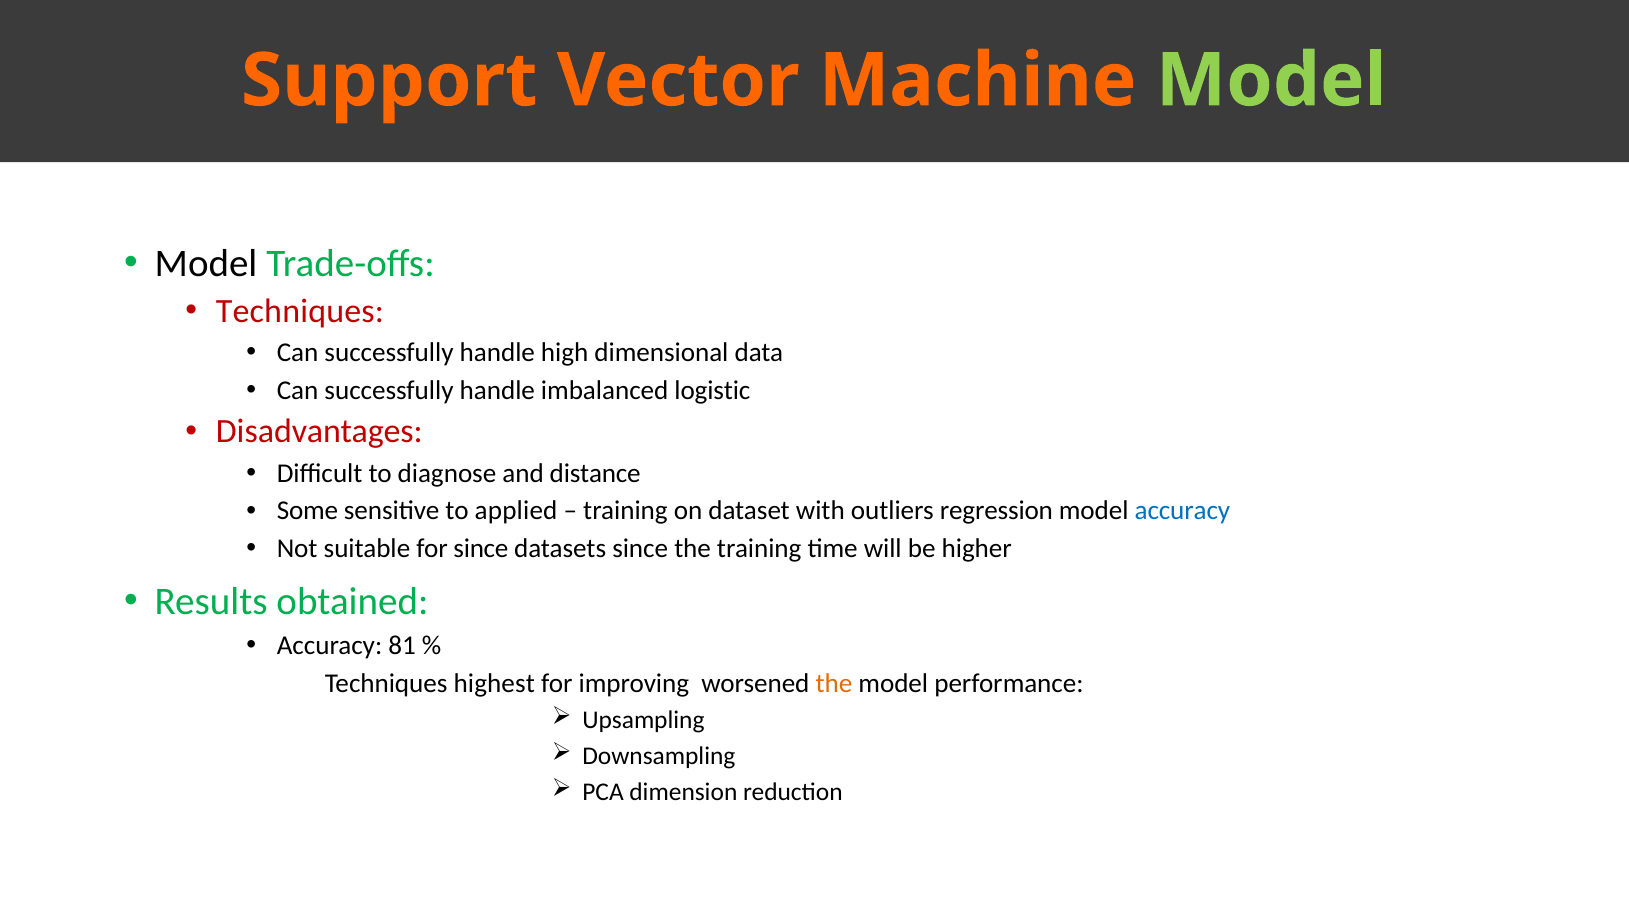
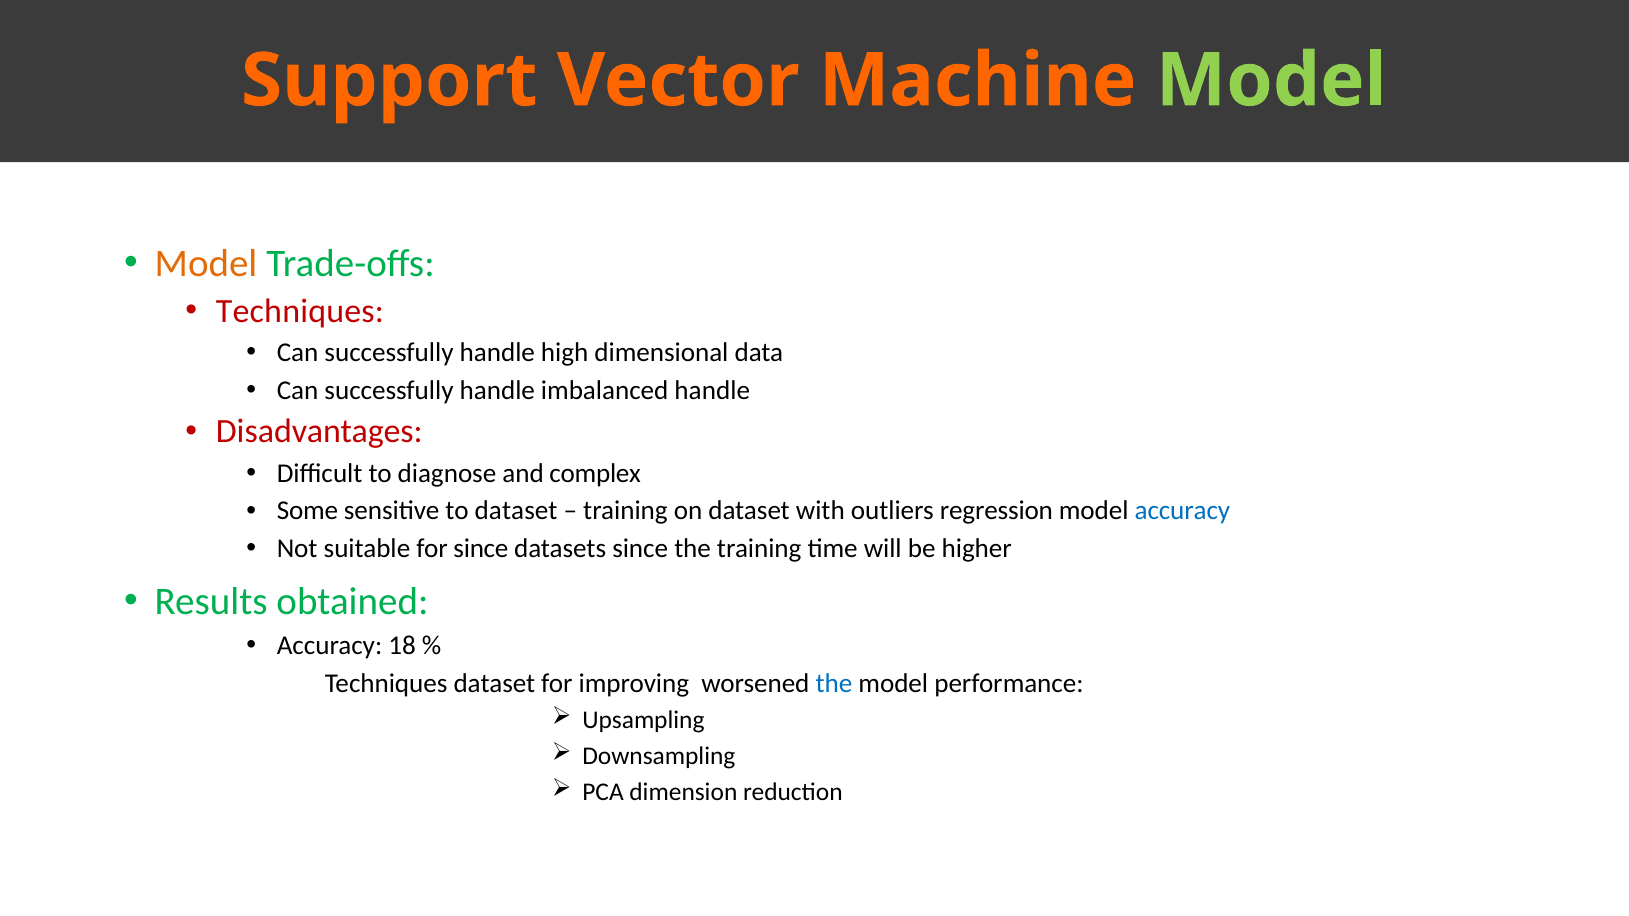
Model at (206, 263) colour: black -> orange
imbalanced logistic: logistic -> handle
distance: distance -> complex
to applied: applied -> dataset
81: 81 -> 18
Techniques highest: highest -> dataset
the at (834, 684) colour: orange -> blue
